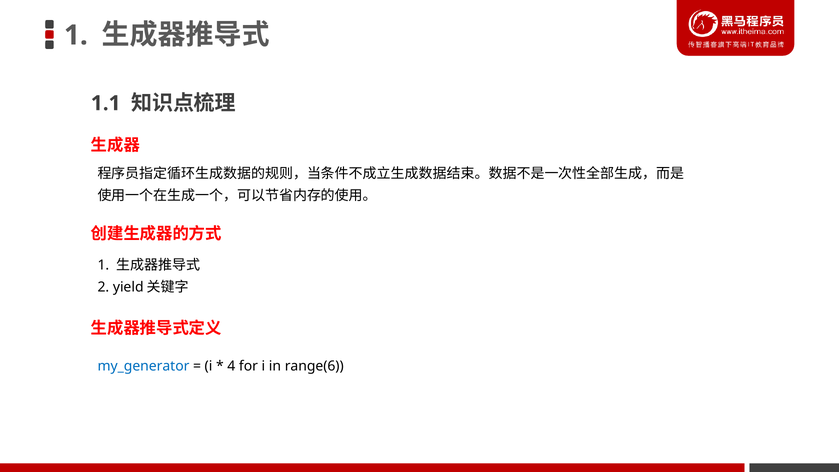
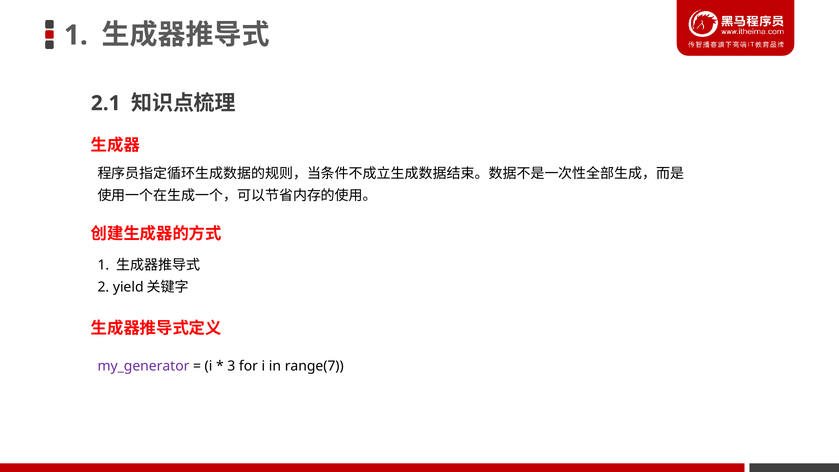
1.1: 1.1 -> 2.1
my_generator colour: blue -> purple
4: 4 -> 3
range(6: range(6 -> range(7
